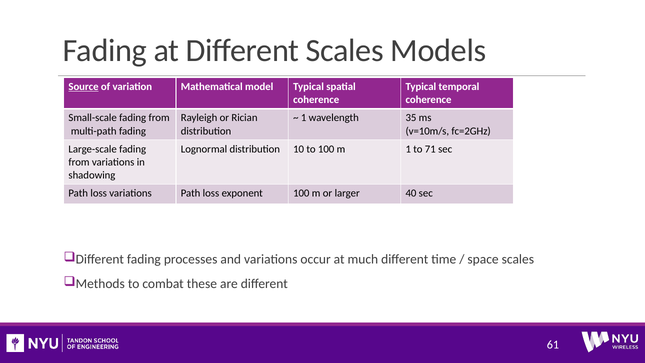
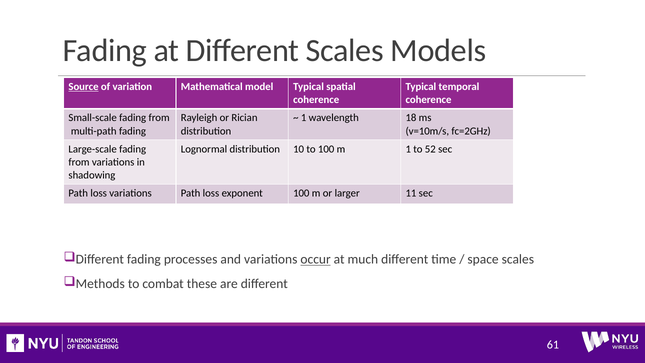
35: 35 -> 18
71: 71 -> 52
40: 40 -> 11
occur underline: none -> present
